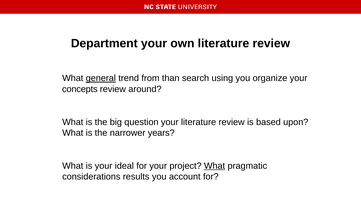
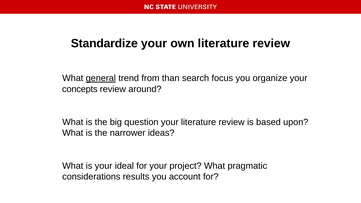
Department: Department -> Standardize
using: using -> focus
years: years -> ideas
What at (215, 166) underline: present -> none
